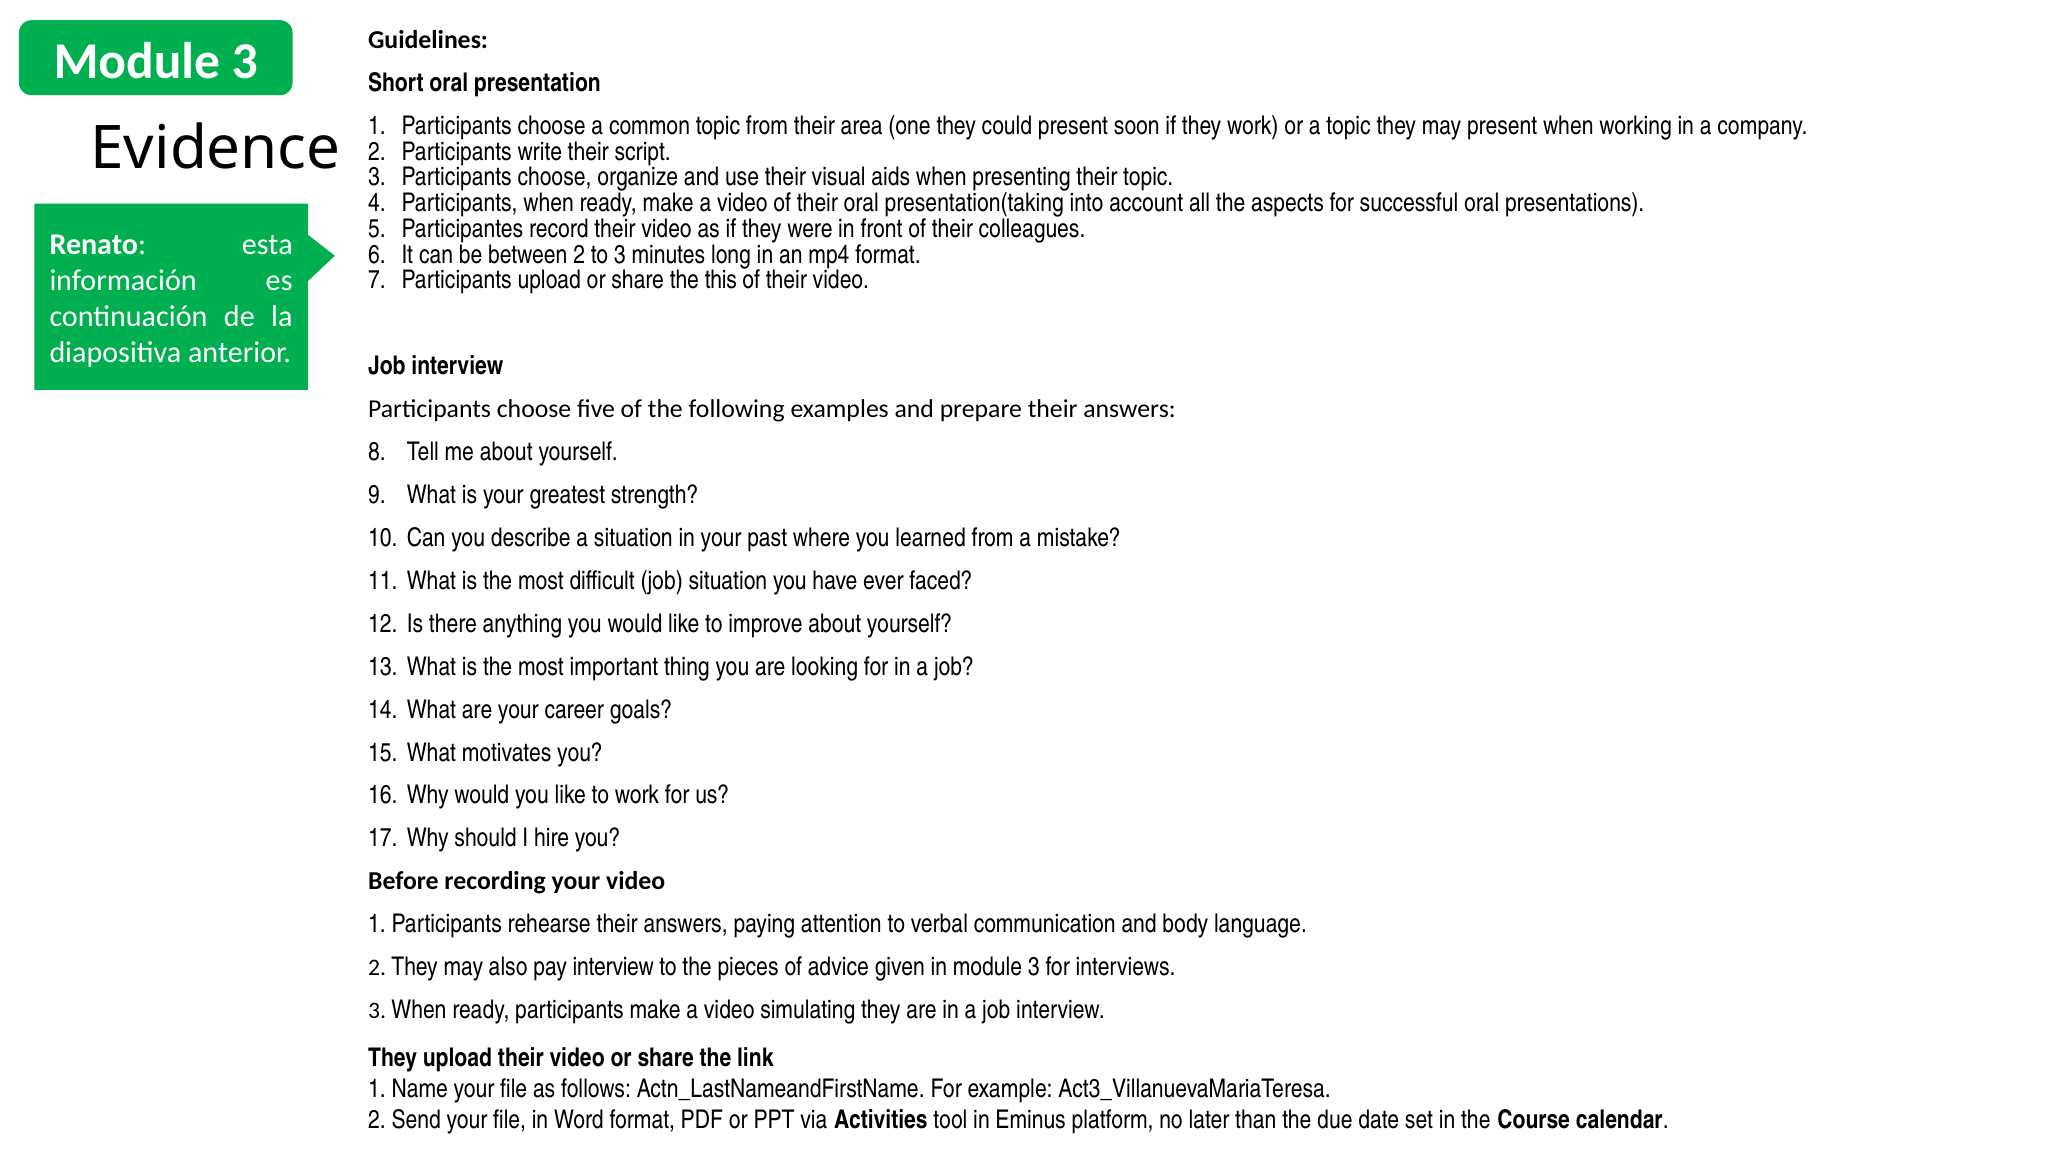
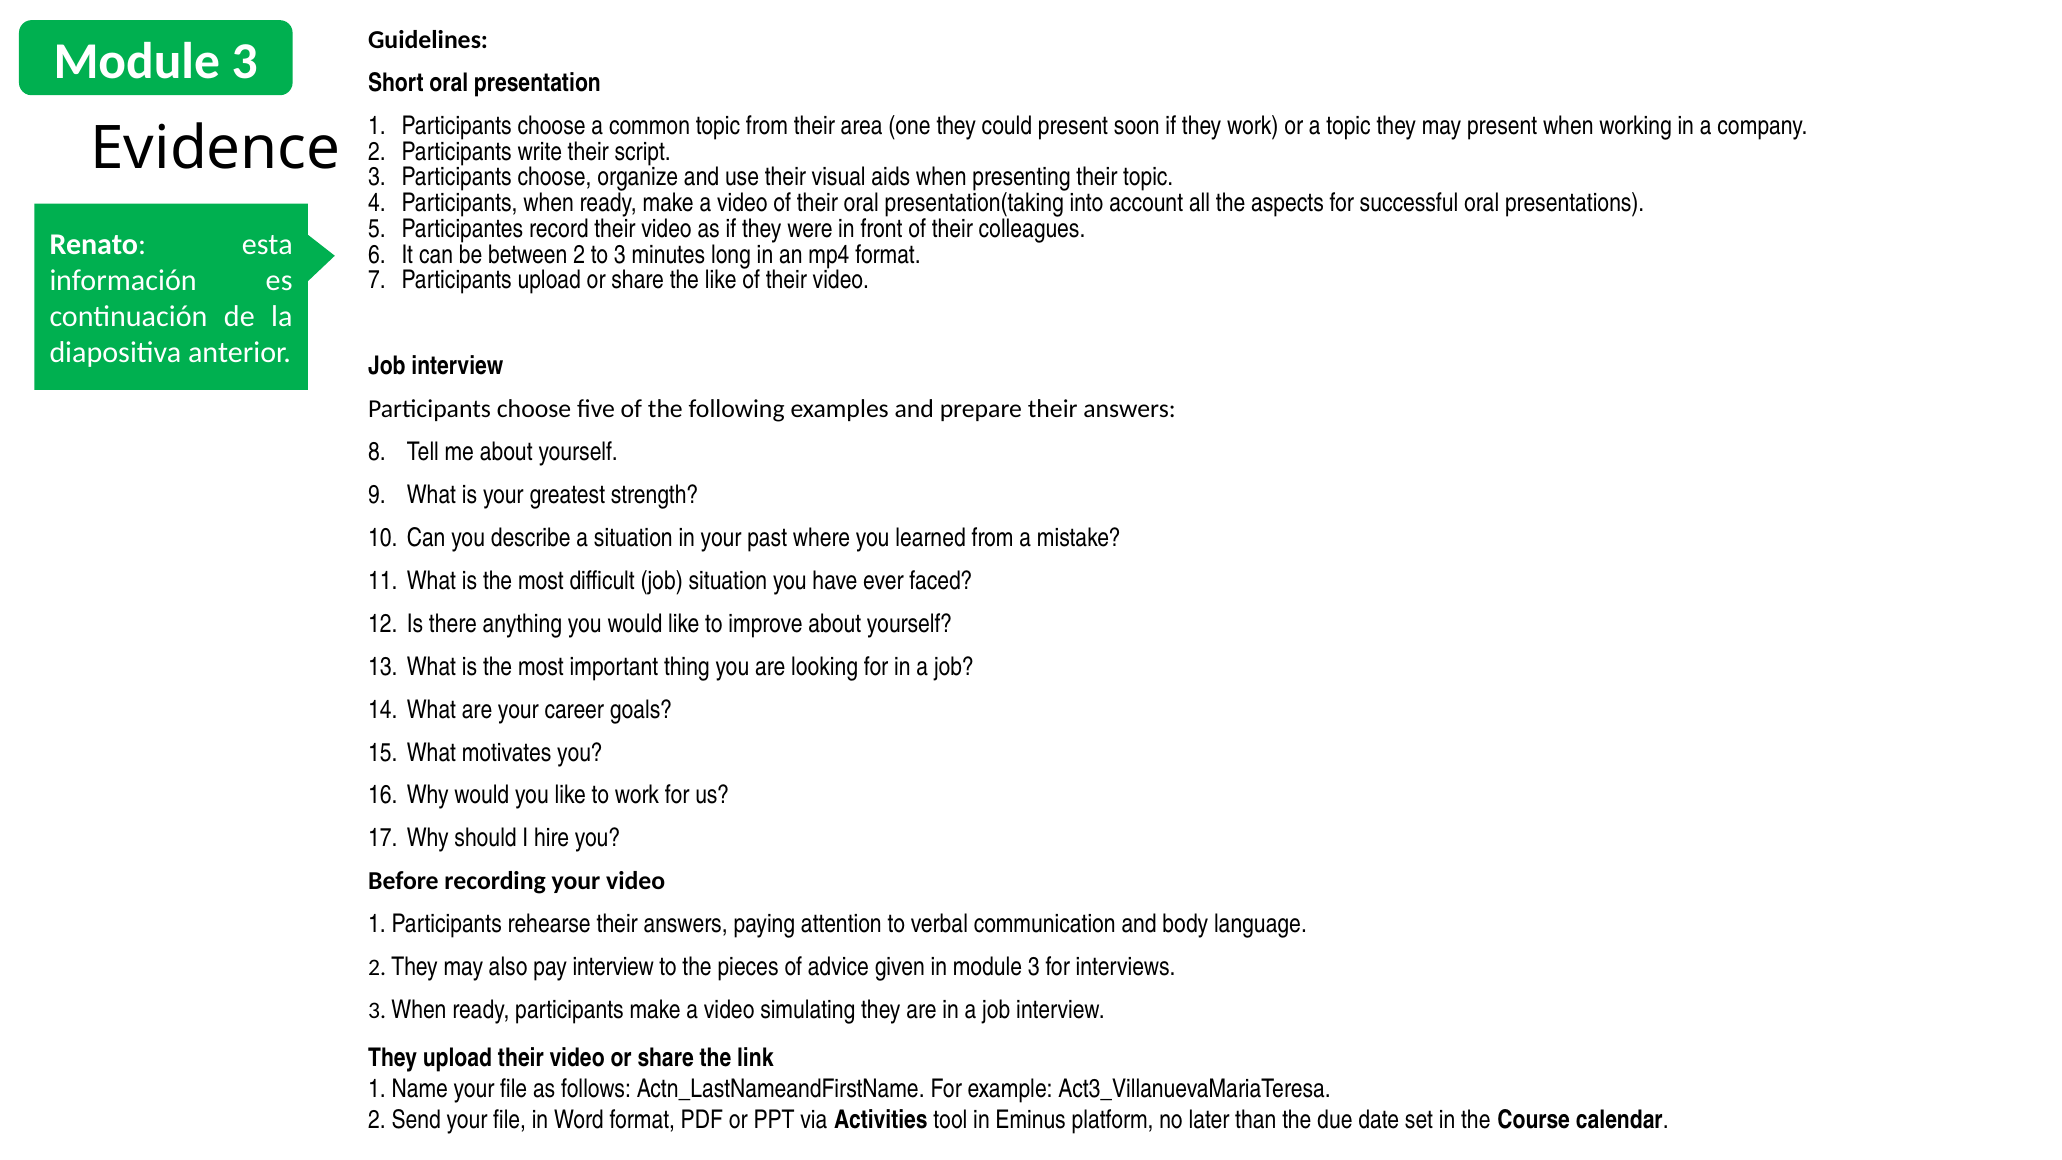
the this: this -> like
